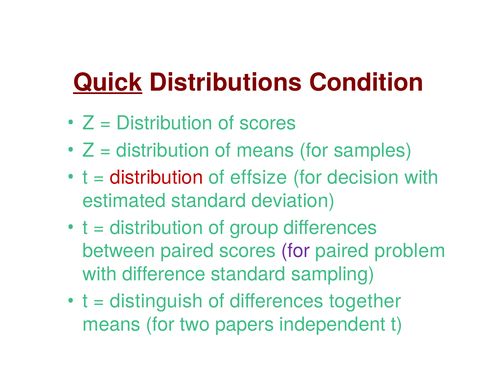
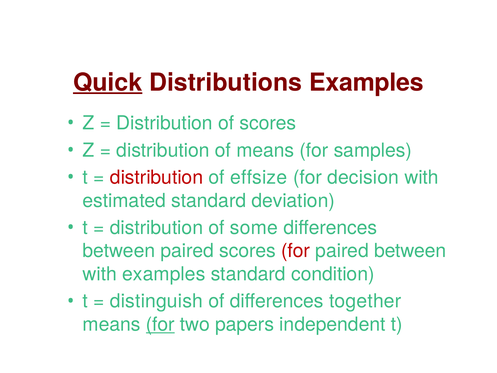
Distributions Condition: Condition -> Examples
group: group -> some
for at (296, 251) colour: purple -> red
paired problem: problem -> between
with difference: difference -> examples
sampling: sampling -> condition
for at (160, 324) underline: none -> present
